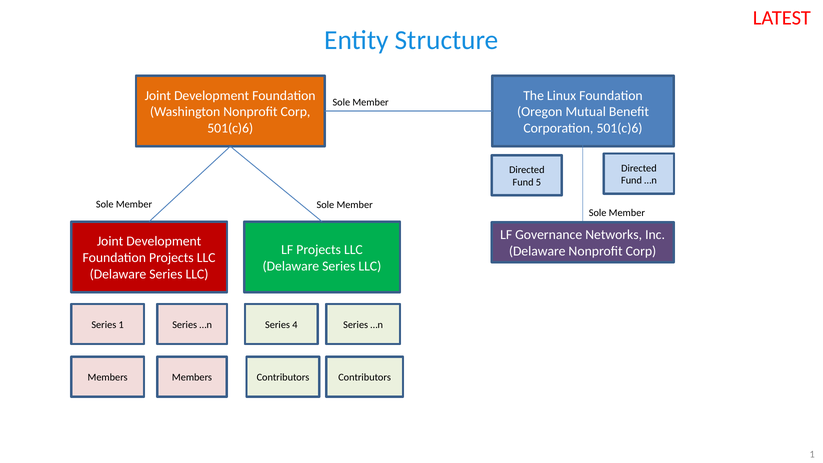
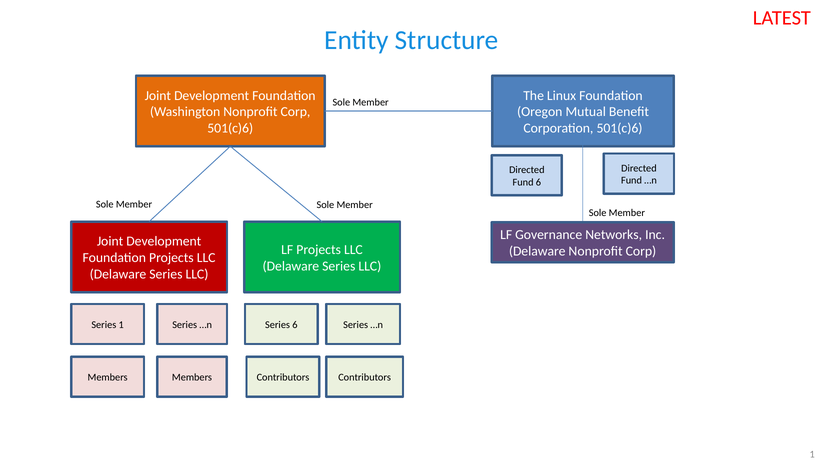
Fund 5: 5 -> 6
Series 4: 4 -> 6
